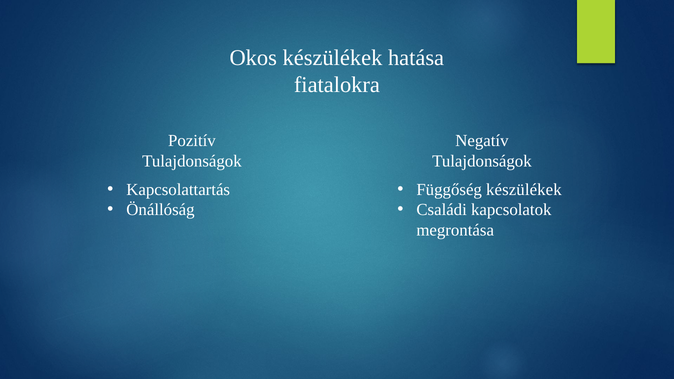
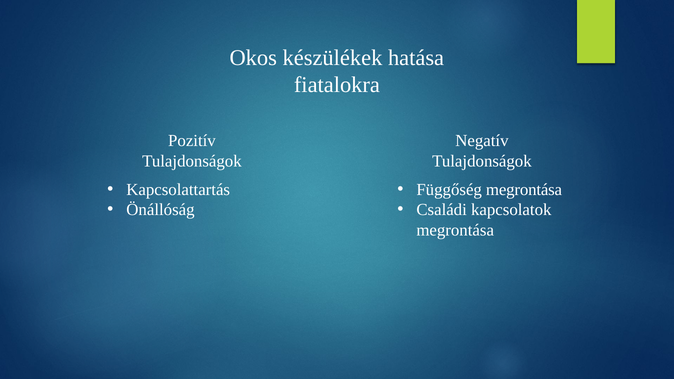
Függőség készülékek: készülékek -> megrontása
